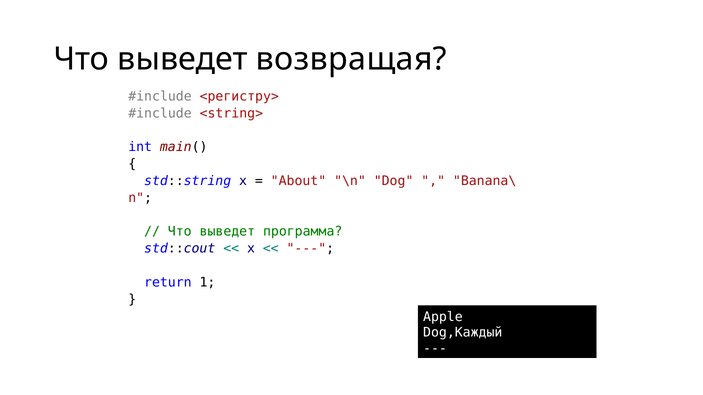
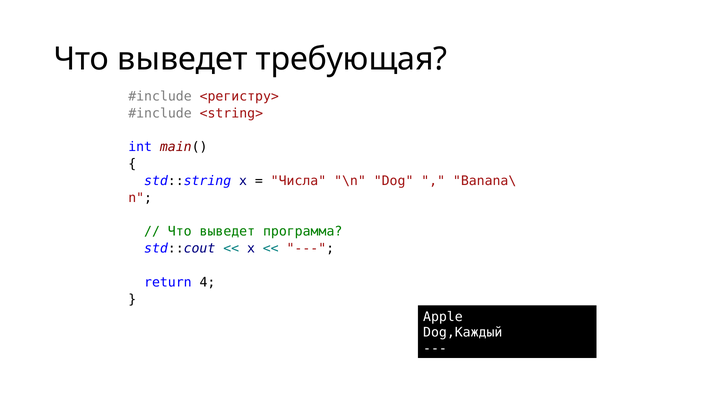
возвращая: возвращая -> требующая
About: About -> Числа
1: 1 -> 4
